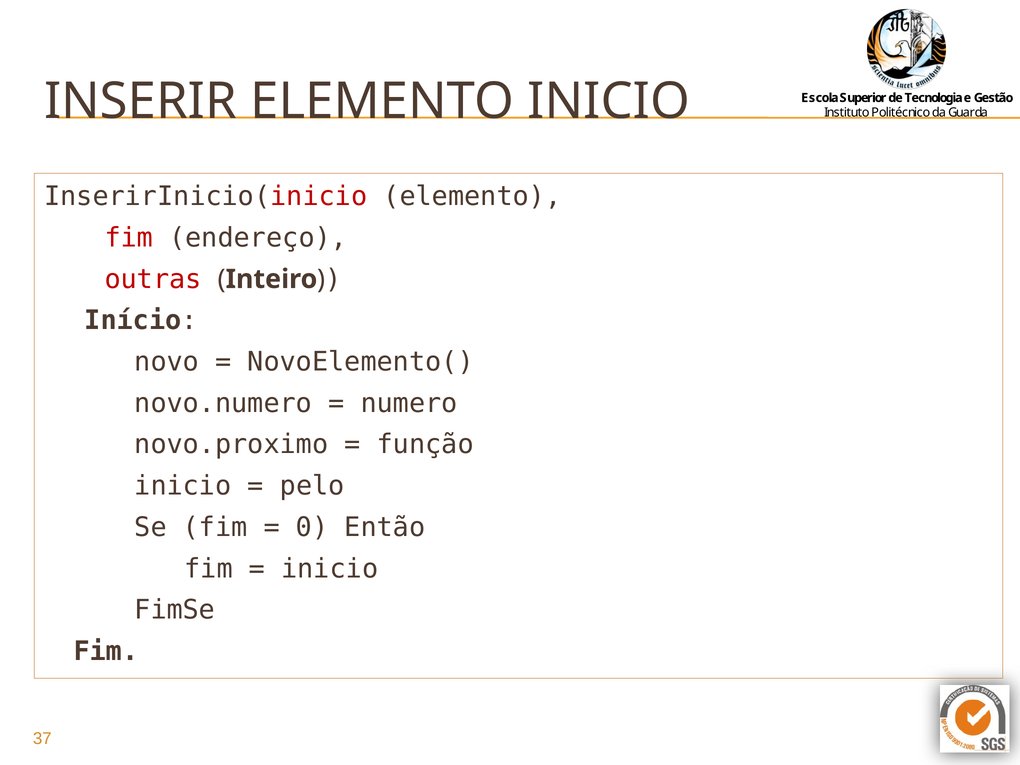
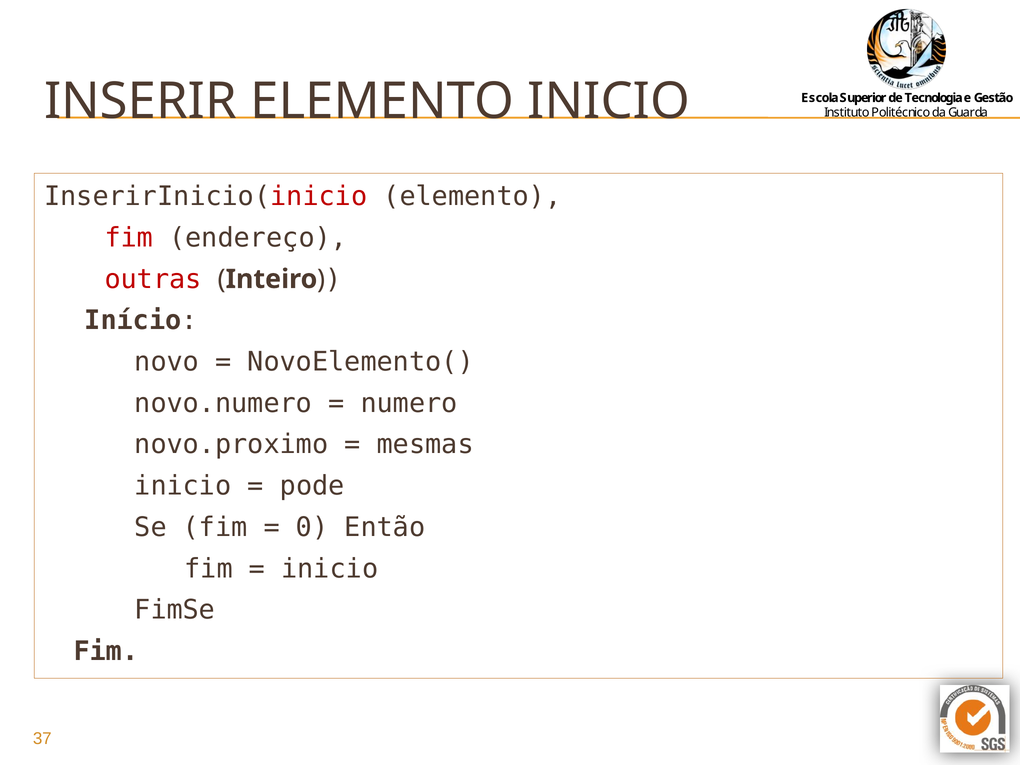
função: função -> mesmas
pelo: pelo -> pode
